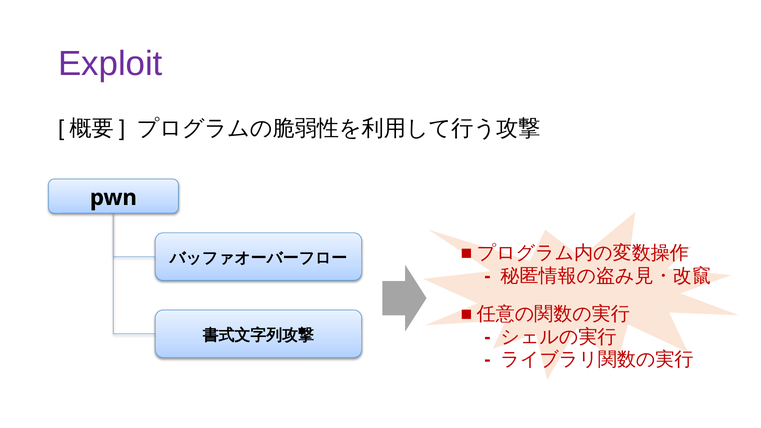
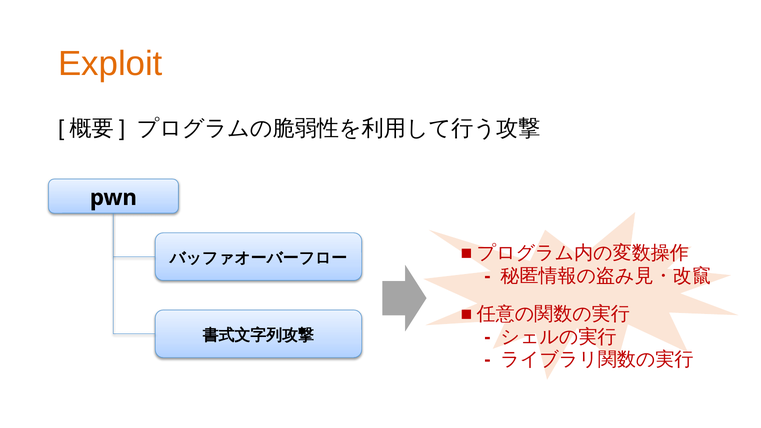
Exploit colour: purple -> orange
